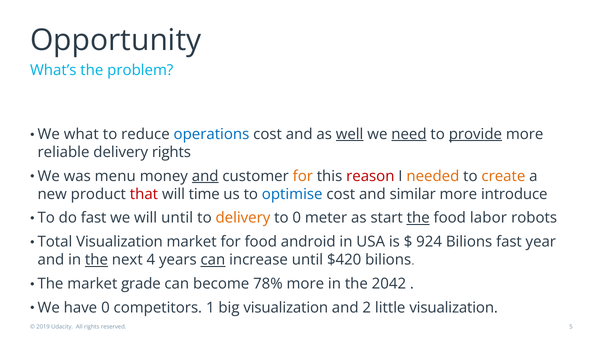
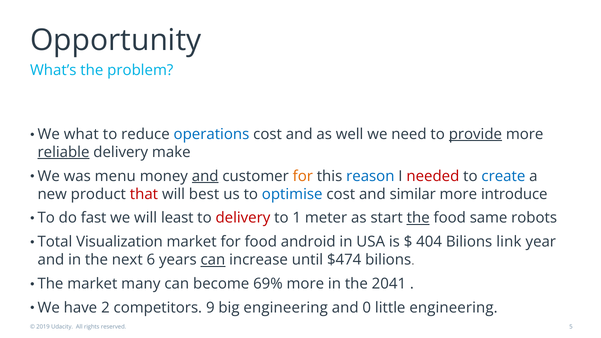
well underline: present -> none
need underline: present -> none
reliable underline: none -> present
delivery rights: rights -> make
reason colour: red -> blue
needed colour: orange -> red
create colour: orange -> blue
time: time -> best
will until: until -> least
delivery at (243, 218) colour: orange -> red
to 0: 0 -> 1
labor: labor -> same
924: 924 -> 404
Bilions fast: fast -> link
the at (96, 260) underline: present -> none
4: 4 -> 6
$420: $420 -> $474
grade: grade -> many
78%: 78% -> 69%
2042: 2042 -> 2041
have 0: 0 -> 2
1: 1 -> 9
big visualization: visualization -> engineering
2: 2 -> 0
little visualization: visualization -> engineering
